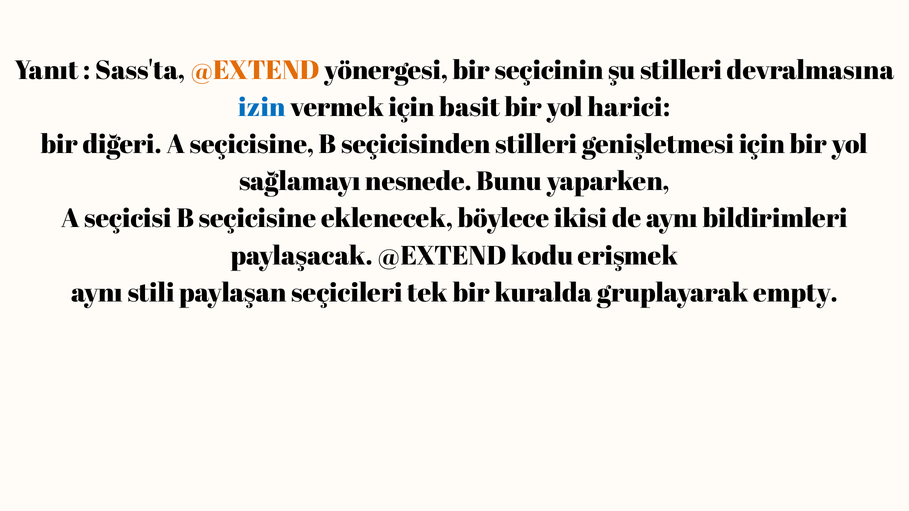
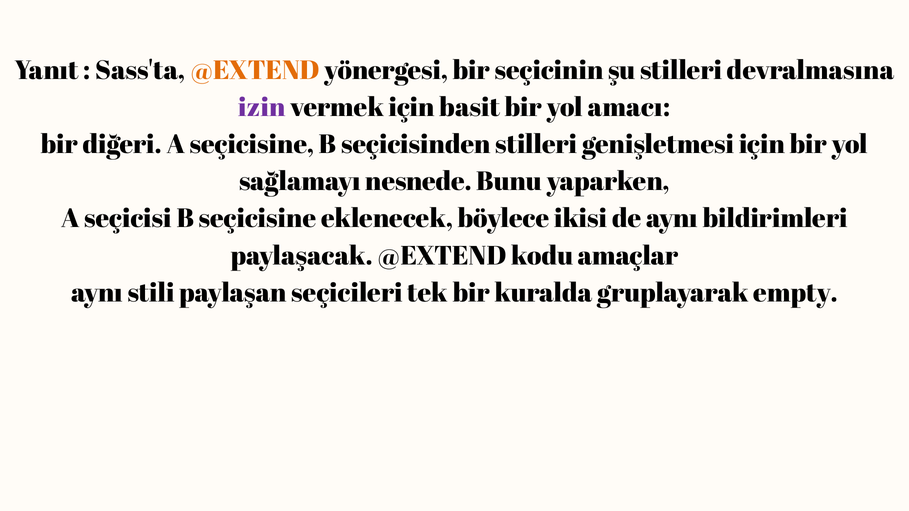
izin colour: blue -> purple
harici: harici -> amacı
erişmek: erişmek -> amaçlar
